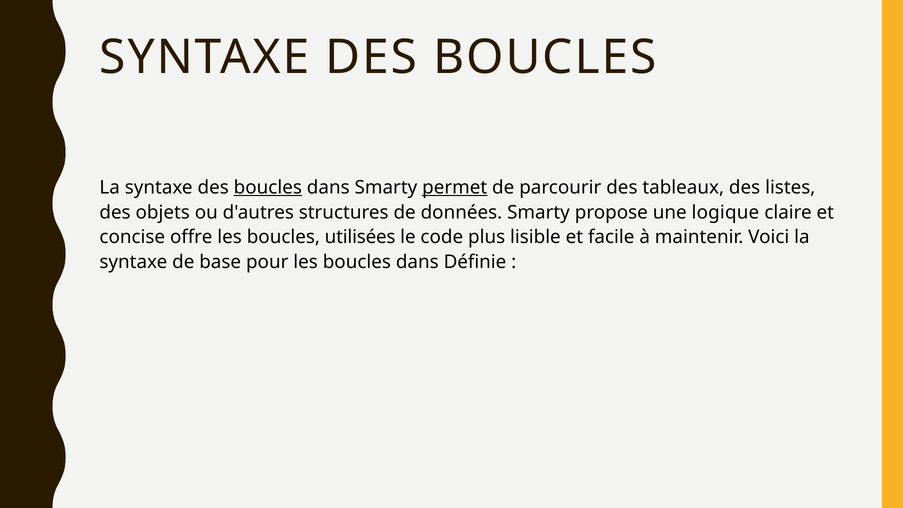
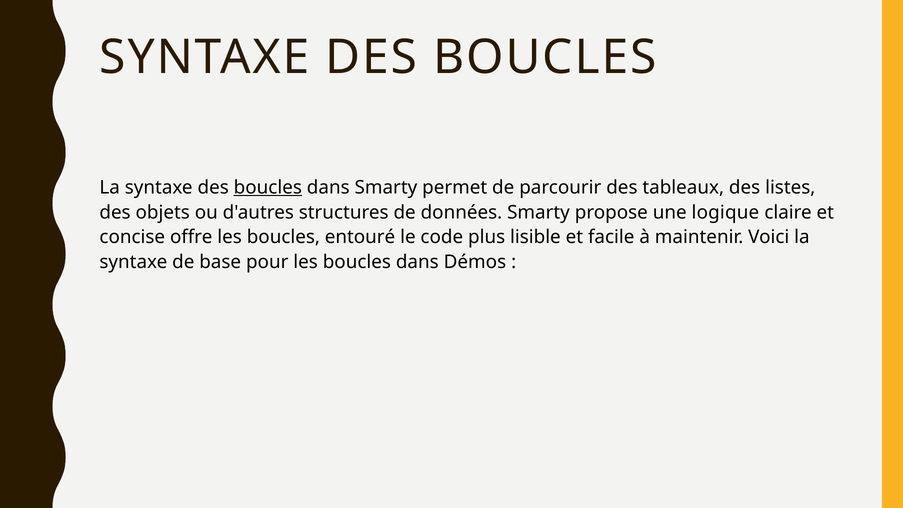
permet underline: present -> none
utilisées: utilisées -> entouré
Définie: Définie -> Démos
